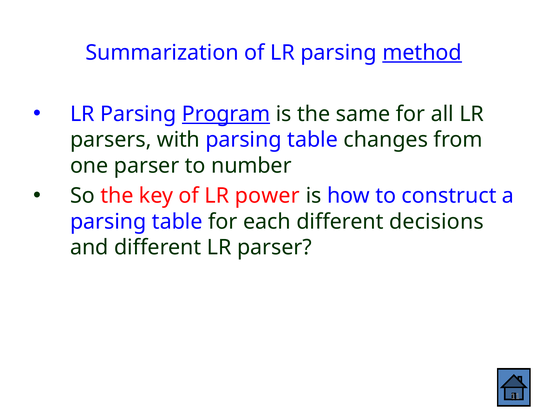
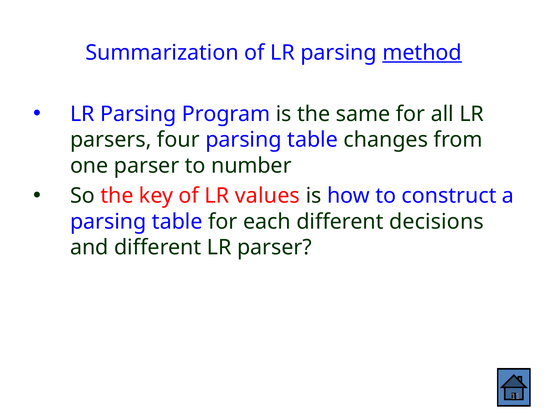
Program underline: present -> none
with: with -> four
power: power -> values
